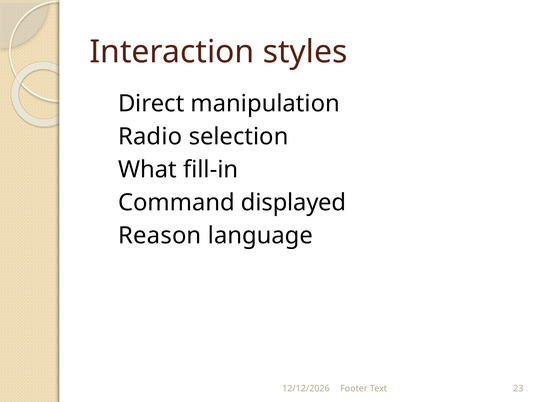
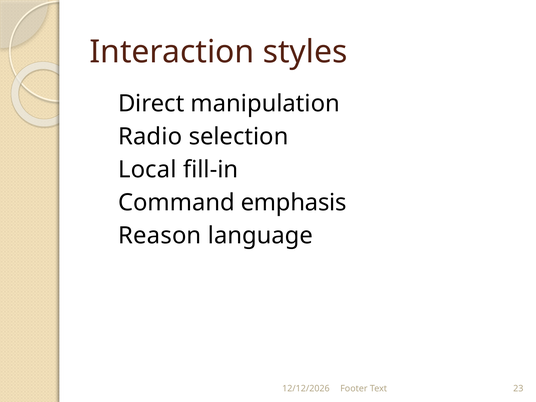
What: What -> Local
displayed: displayed -> emphasis
